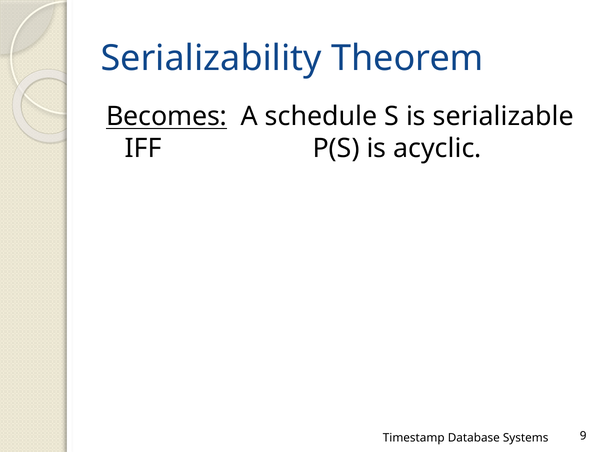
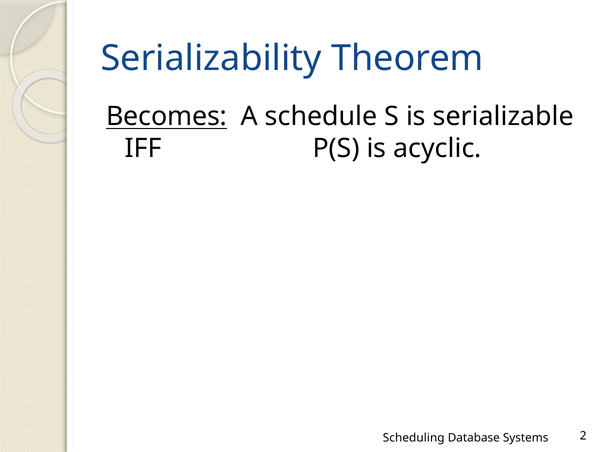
Timestamp: Timestamp -> Scheduling
9: 9 -> 2
